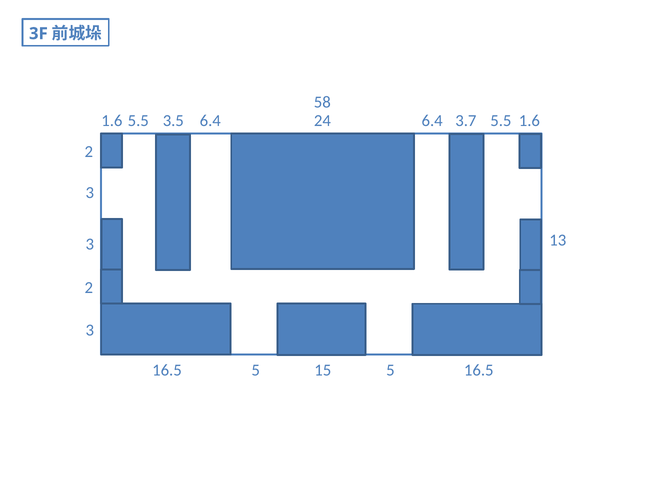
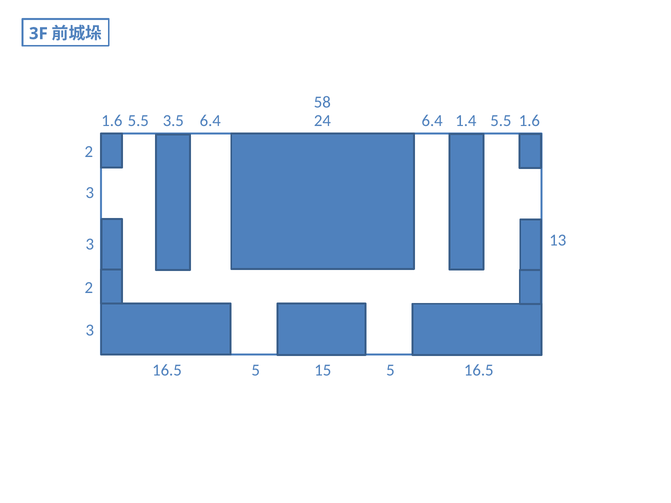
3.7: 3.7 -> 1.4
